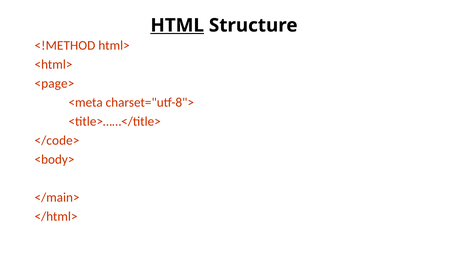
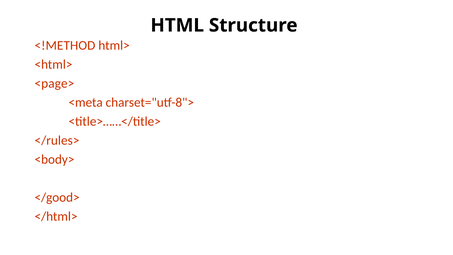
HTML underline: present -> none
</code>: </code> -> </rules>
</main>: </main> -> </good>
